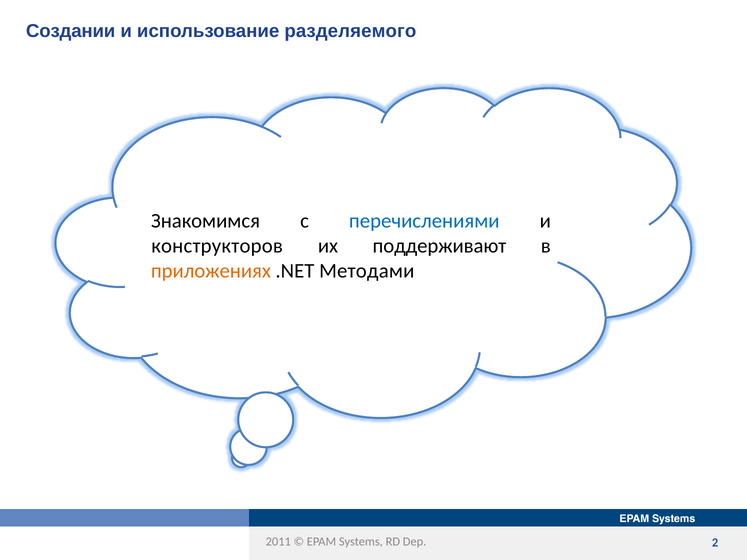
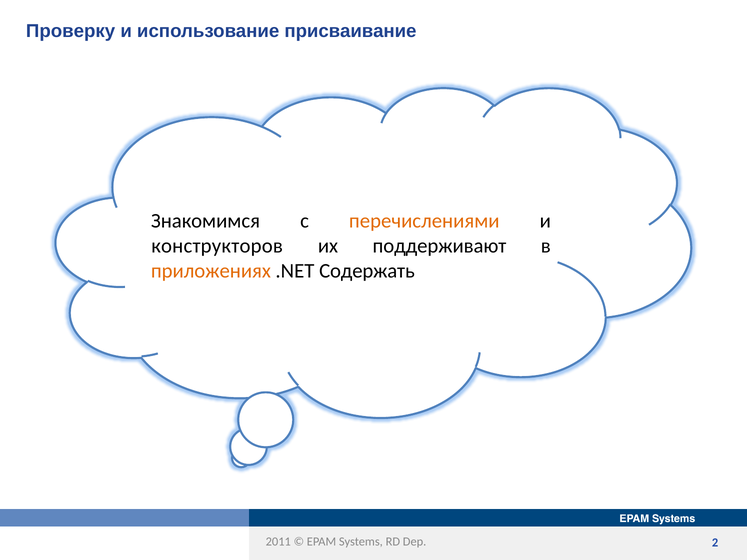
Создании: Создании -> Проверку
разделяемого: разделяемого -> присваивание
перечислениями colour: blue -> orange
Методами: Методами -> Содержать
